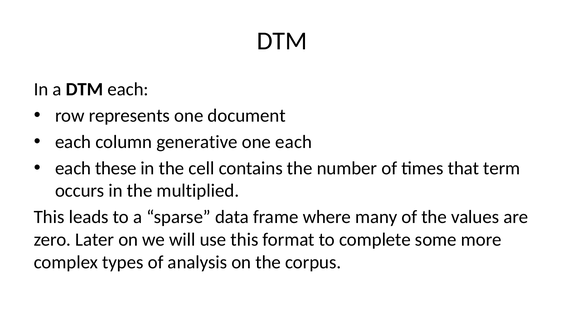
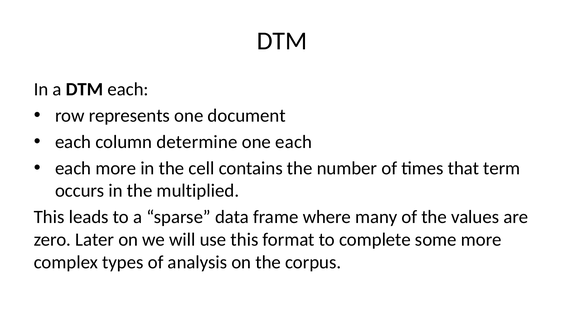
generative: generative -> determine
each these: these -> more
